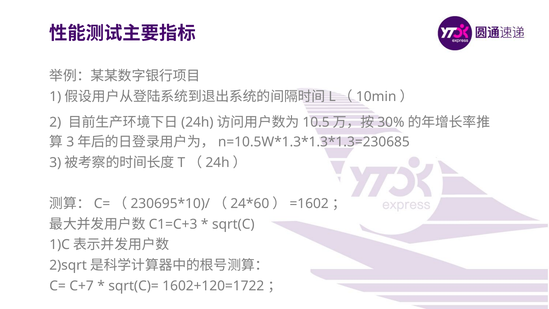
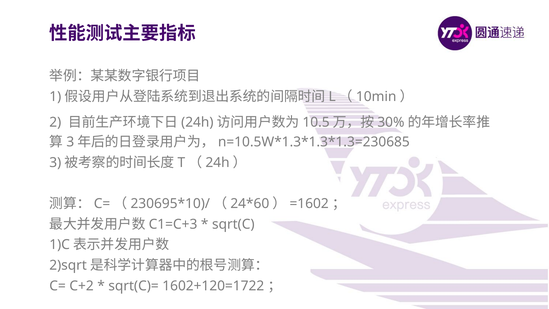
C+7: C+7 -> C+2
